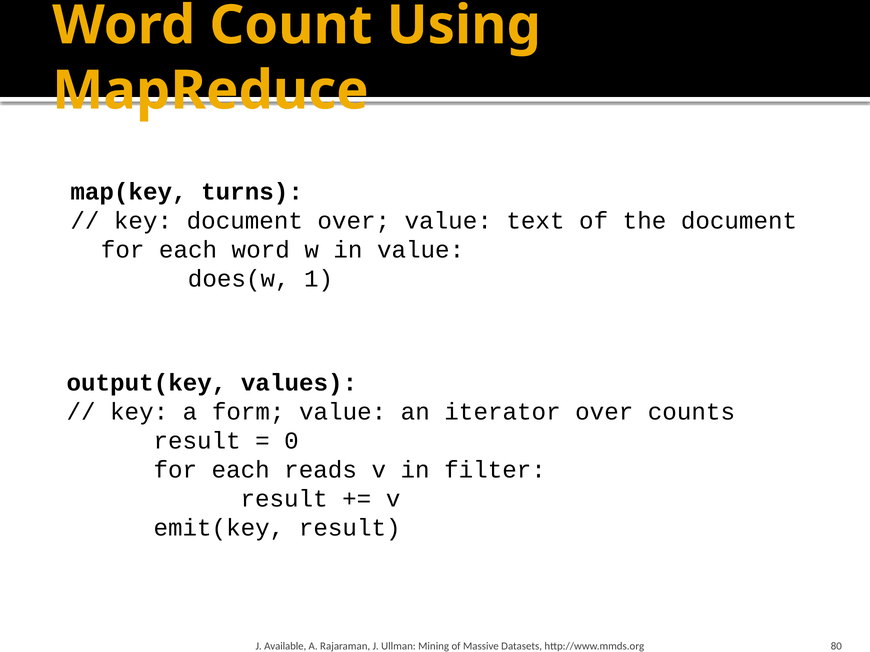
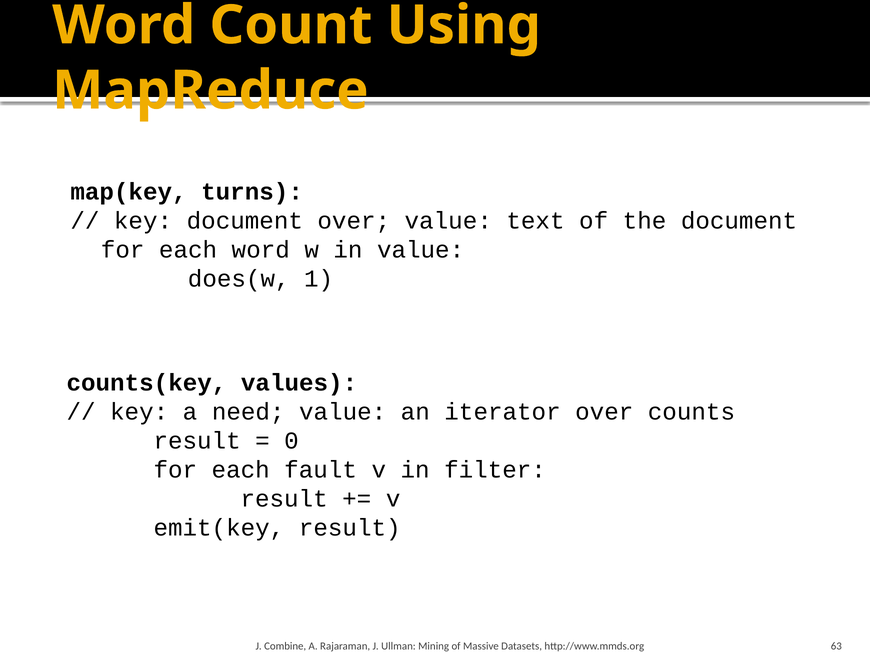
output(key: output(key -> counts(key
form: form -> need
reads: reads -> fault
Available: Available -> Combine
80: 80 -> 63
